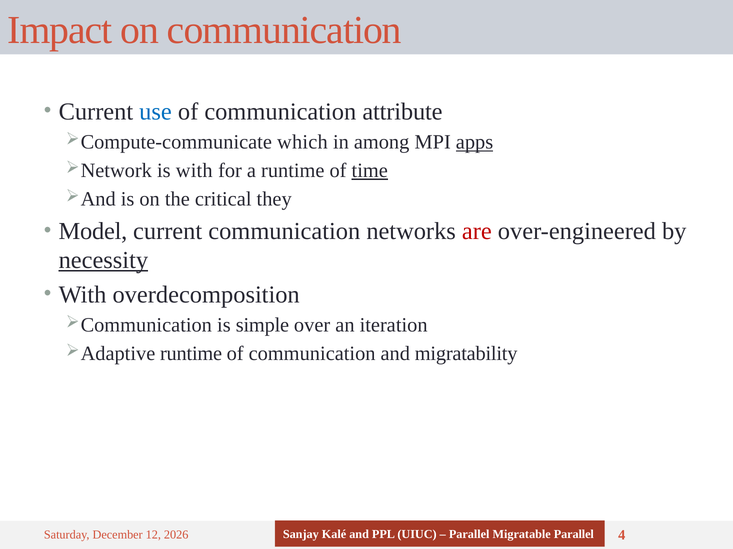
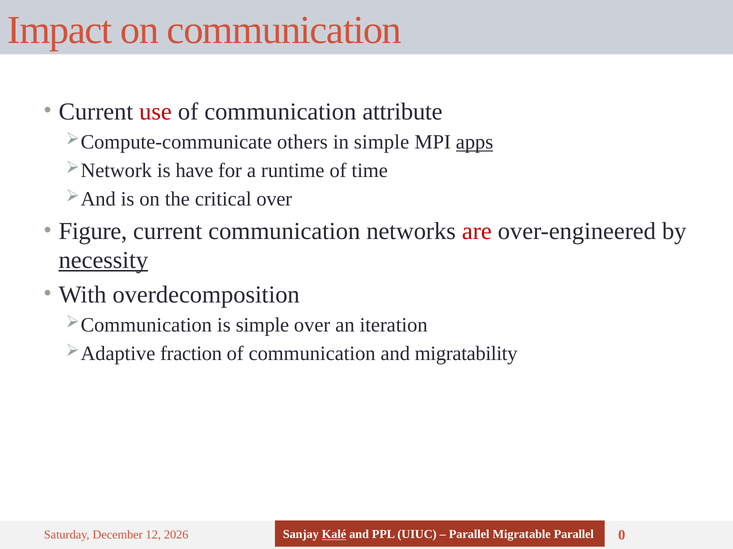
use colour: blue -> red
which: which -> others
in among: among -> simple
is with: with -> have
time underline: present -> none
critical they: they -> over
Model: Model -> Figure
runtime at (191, 354): runtime -> fraction
Kalé underline: none -> present
4: 4 -> 0
